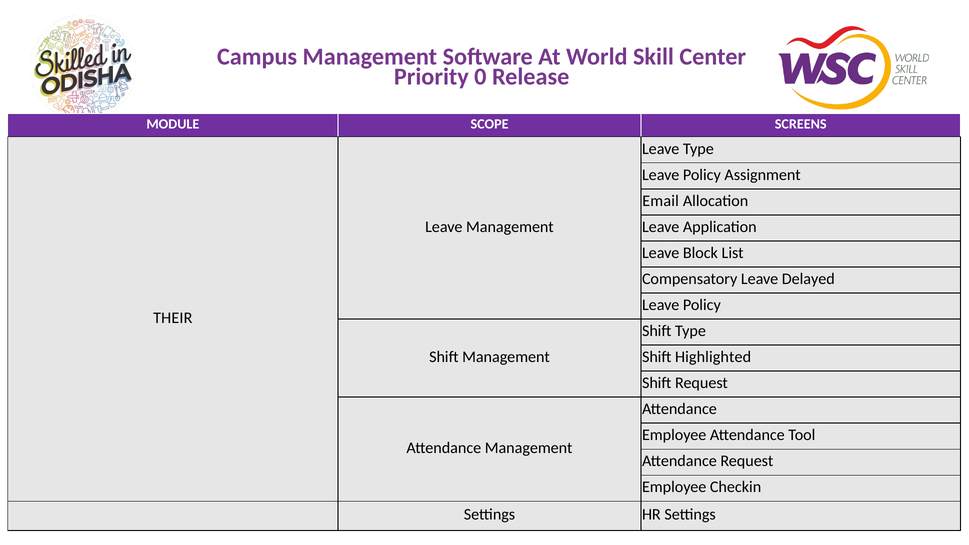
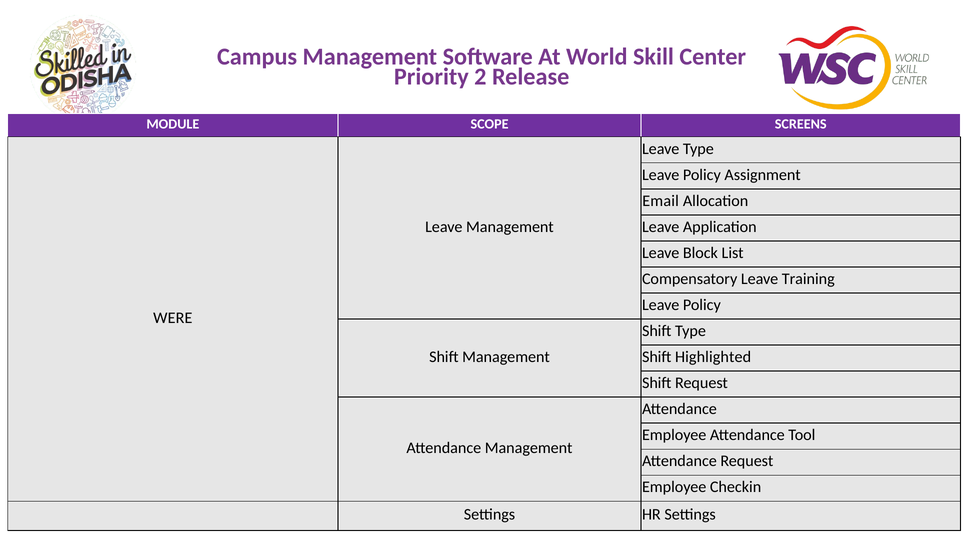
0: 0 -> 2
Delayed: Delayed -> Training
THEIR: THEIR -> WERE
